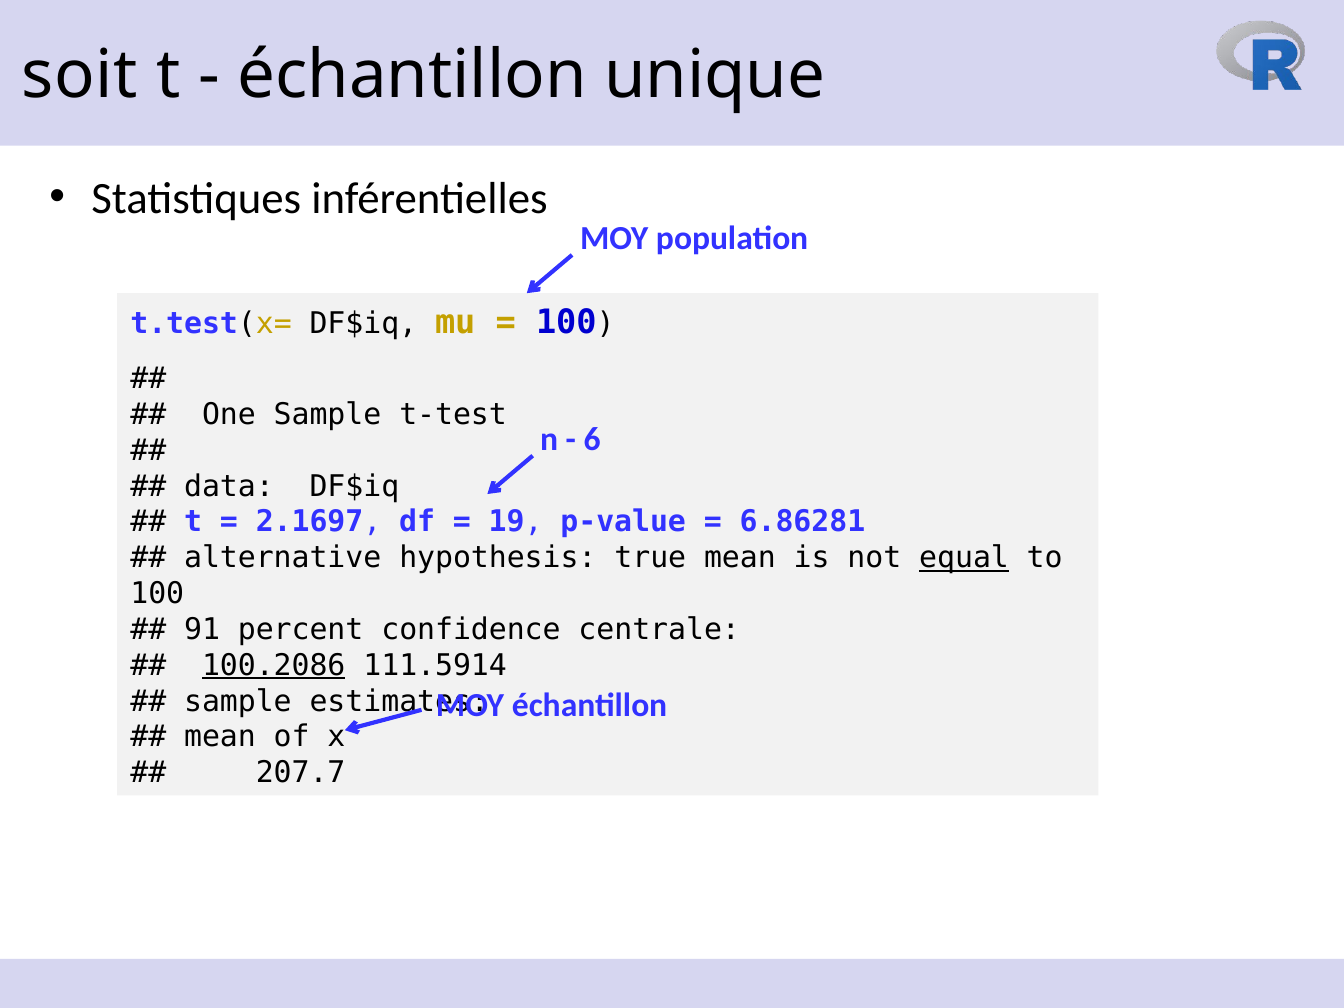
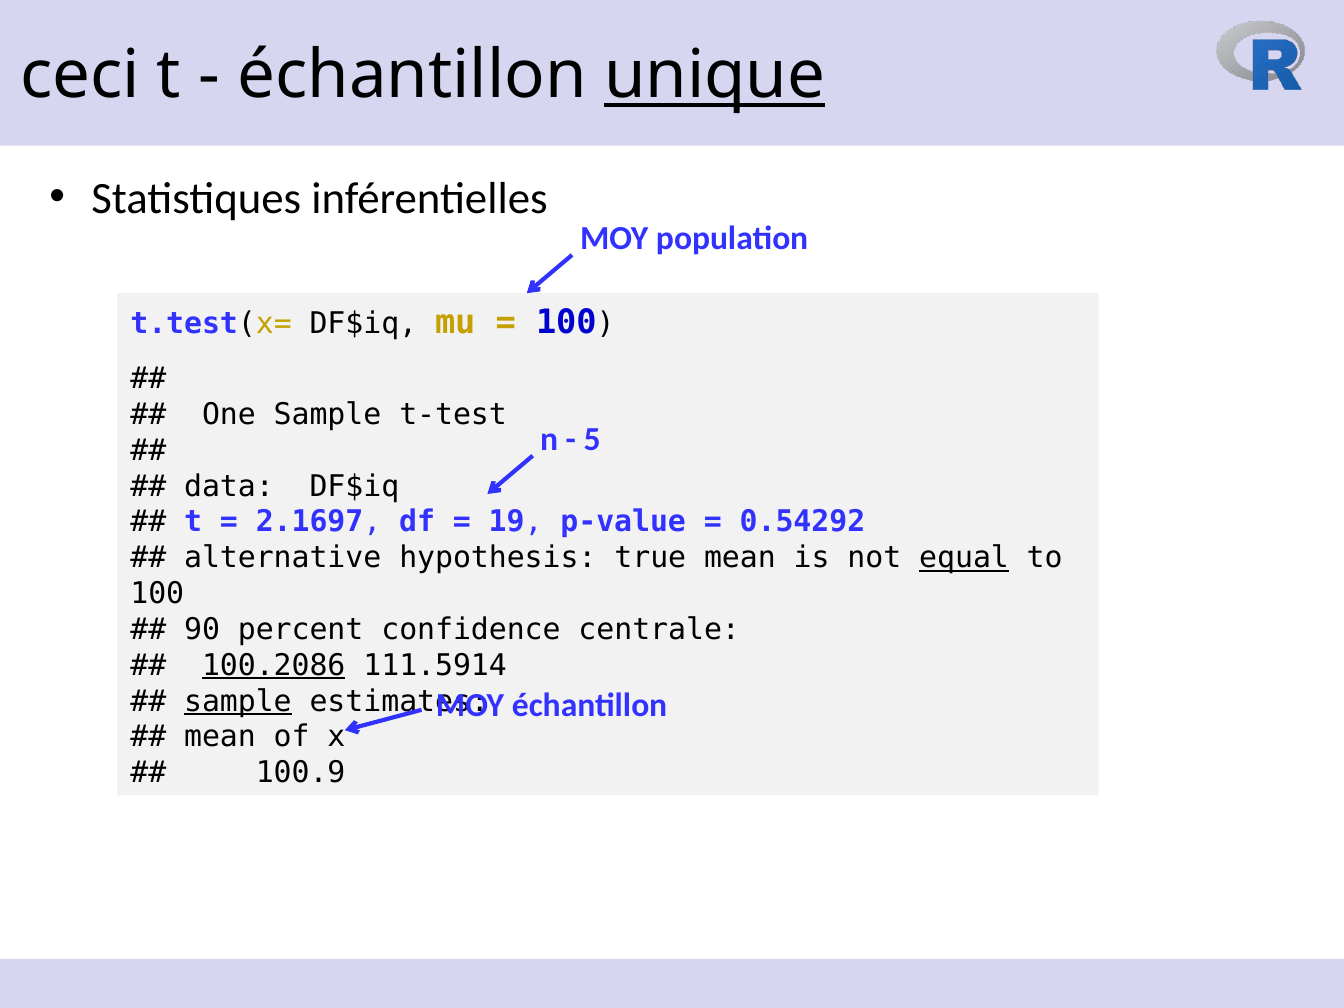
soit: soit -> ceci
unique underline: none -> present
6: 6 -> 5
6.86281: 6.86281 -> 0.54292
91: 91 -> 90
sample at (238, 701) underline: none -> present
207.7: 207.7 -> 100.9
